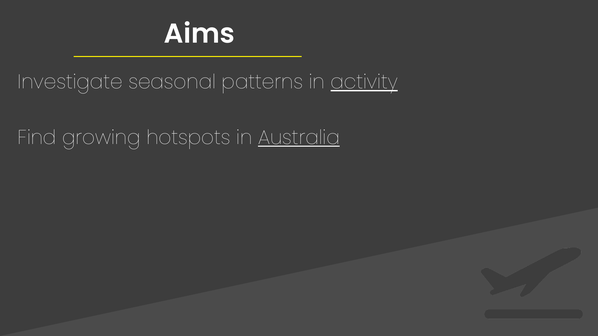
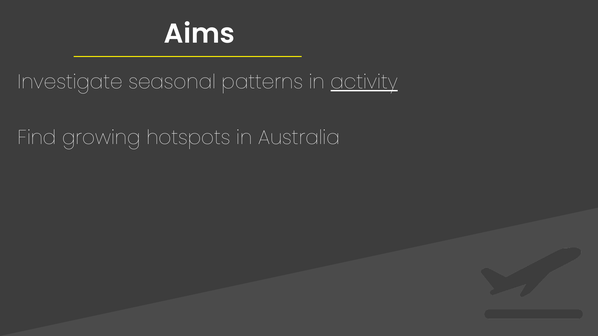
Australia underline: present -> none
